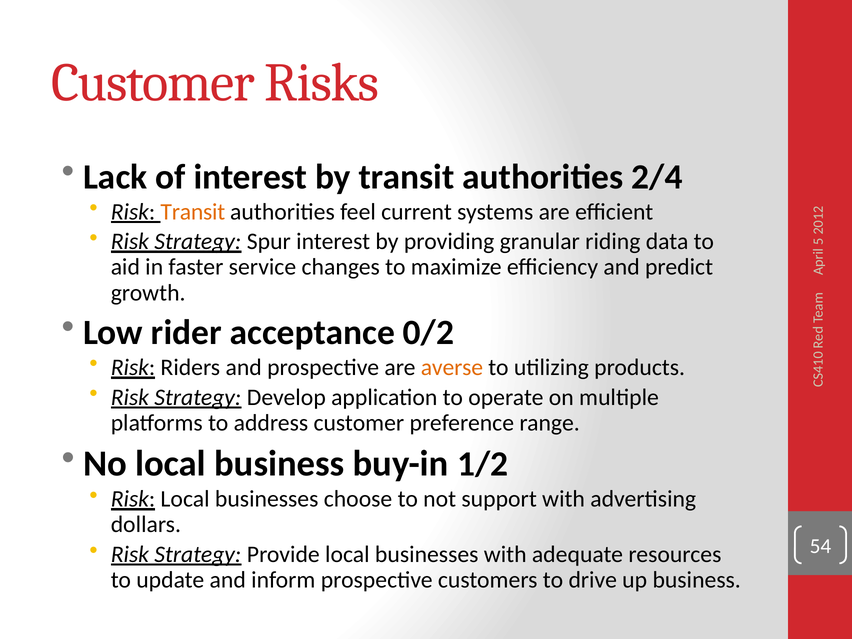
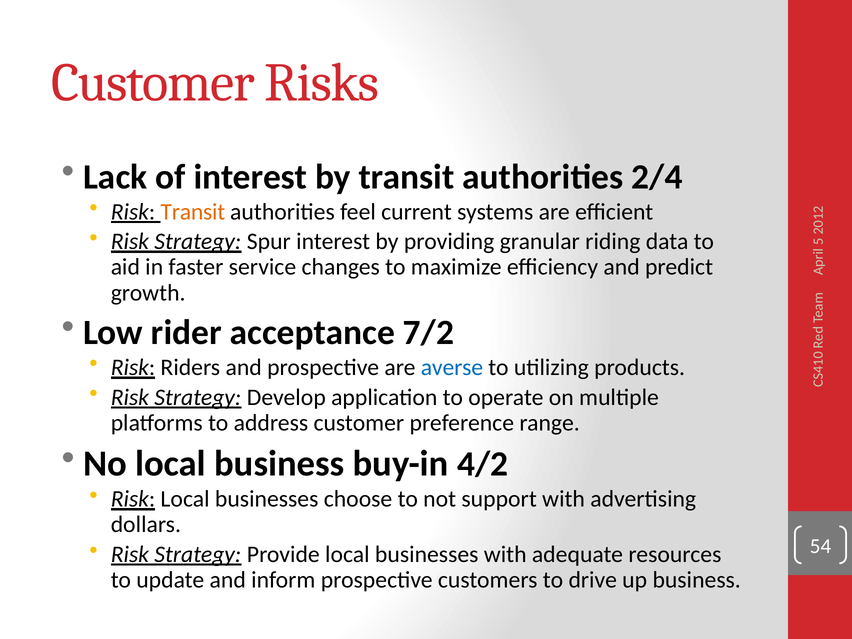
0/2: 0/2 -> 7/2
averse colour: orange -> blue
1/2: 1/2 -> 4/2
